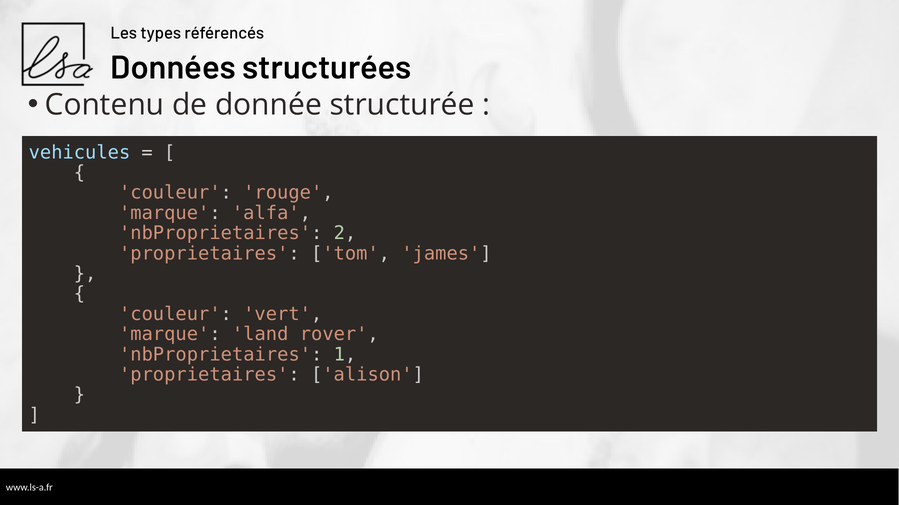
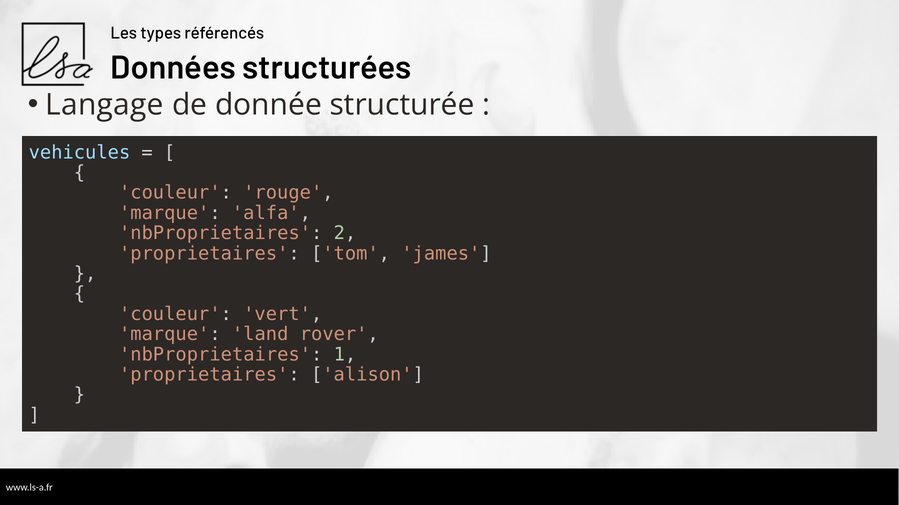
Contenu: Contenu -> Langage
